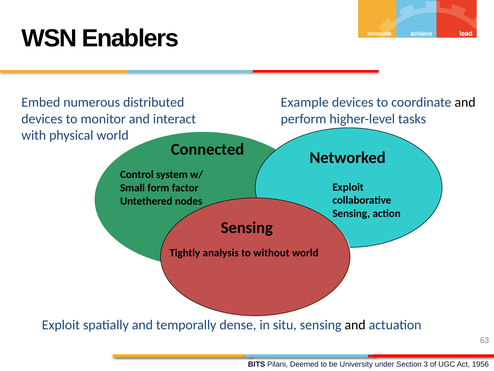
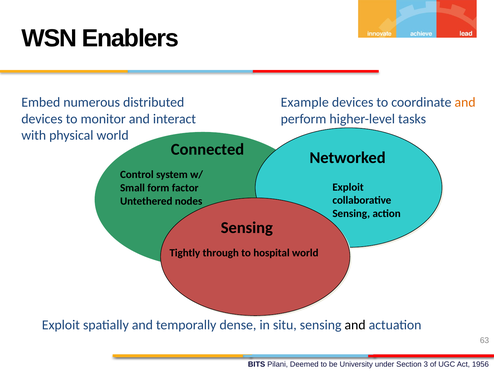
and at (465, 102) colour: black -> orange
analysis: analysis -> through
without: without -> hospital
